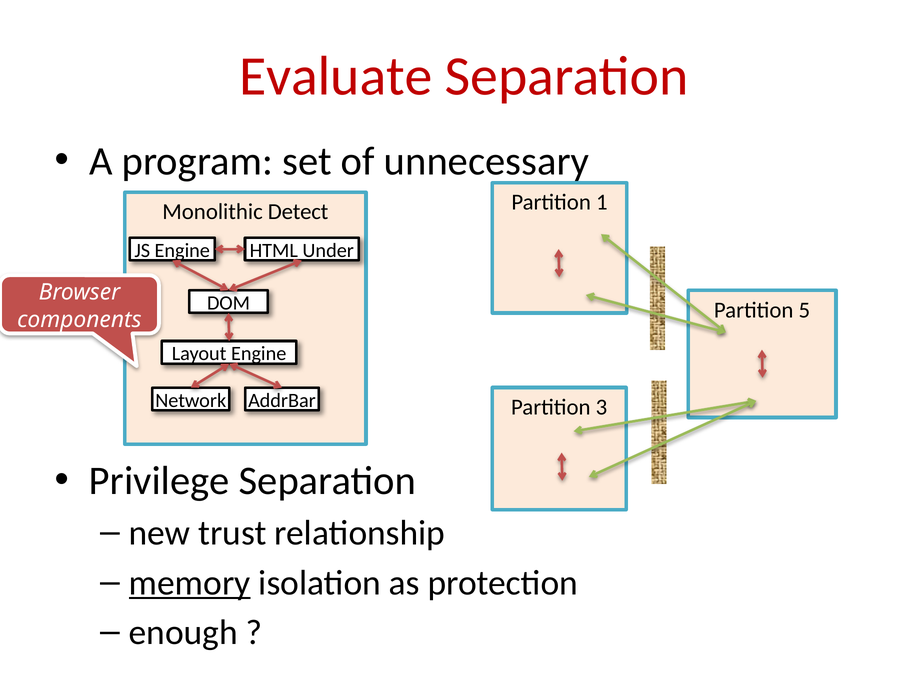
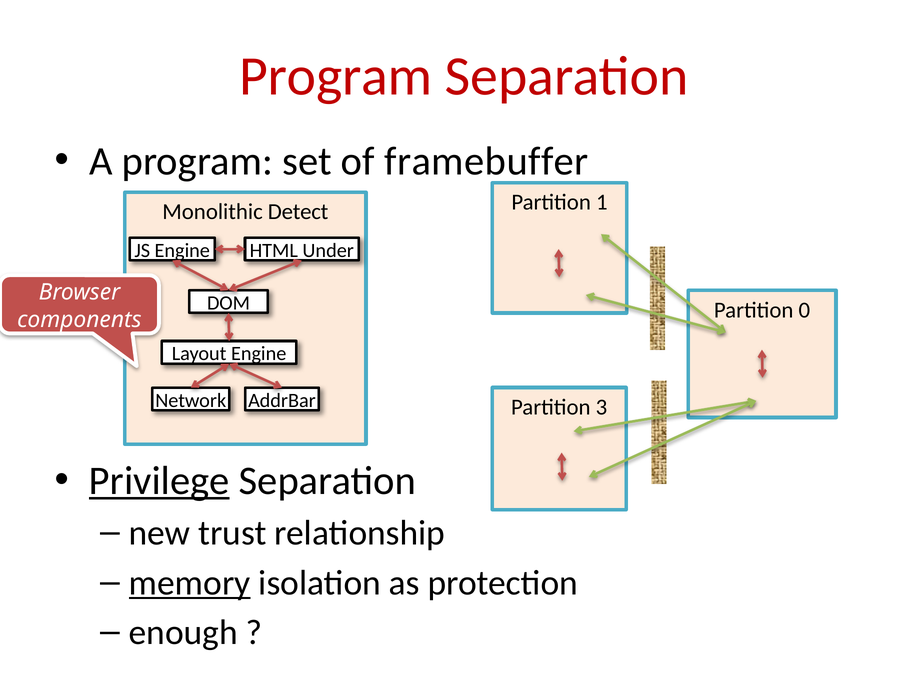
Evaluate at (336, 76): Evaluate -> Program
unnecessary: unnecessary -> framebuffer
5: 5 -> 0
Privilege underline: none -> present
